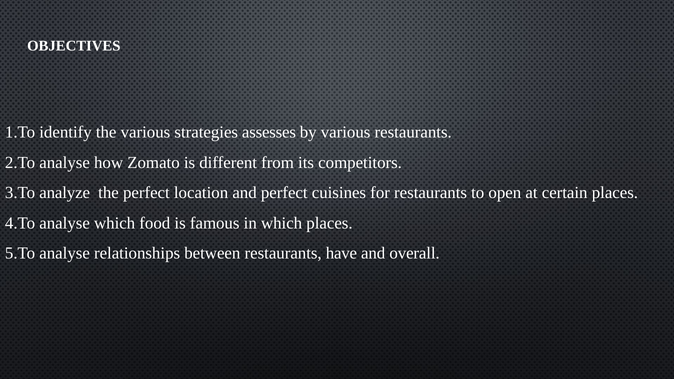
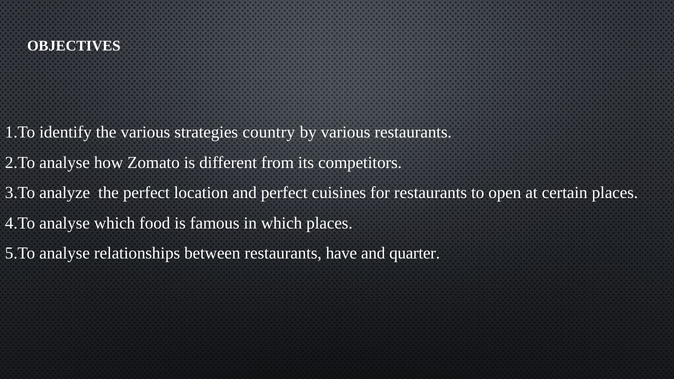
assesses: assesses -> country
overall: overall -> quarter
